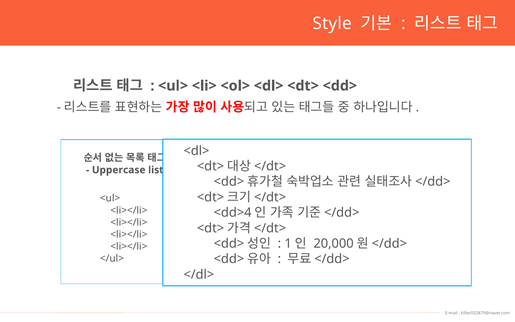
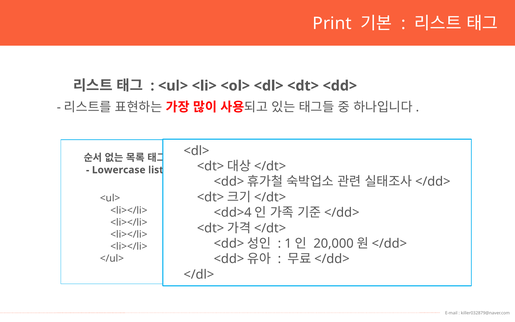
Style: Style -> Print
Uppercase: Uppercase -> Lowercase
